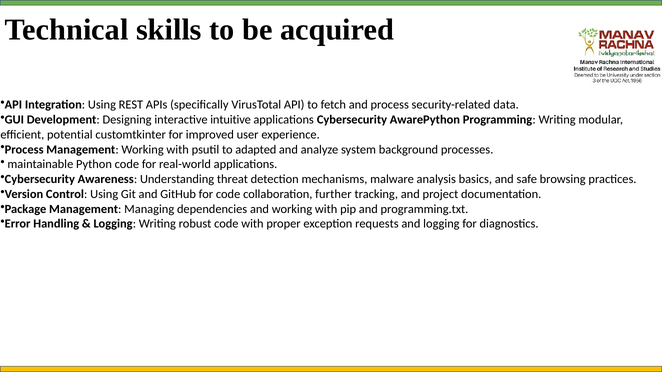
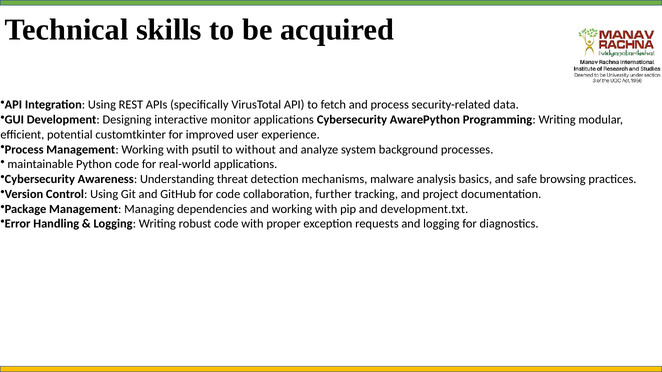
intuitive: intuitive -> monitor
adapted: adapted -> without
programming.txt: programming.txt -> development.txt
